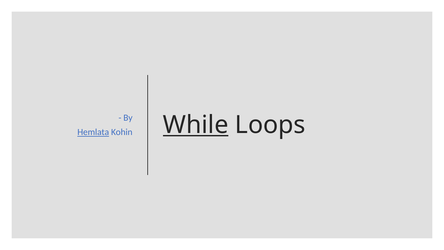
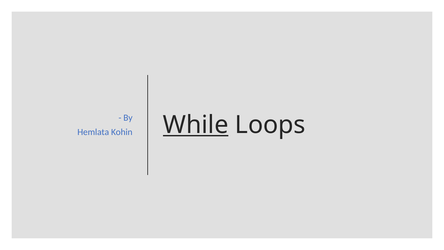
Hemlata underline: present -> none
